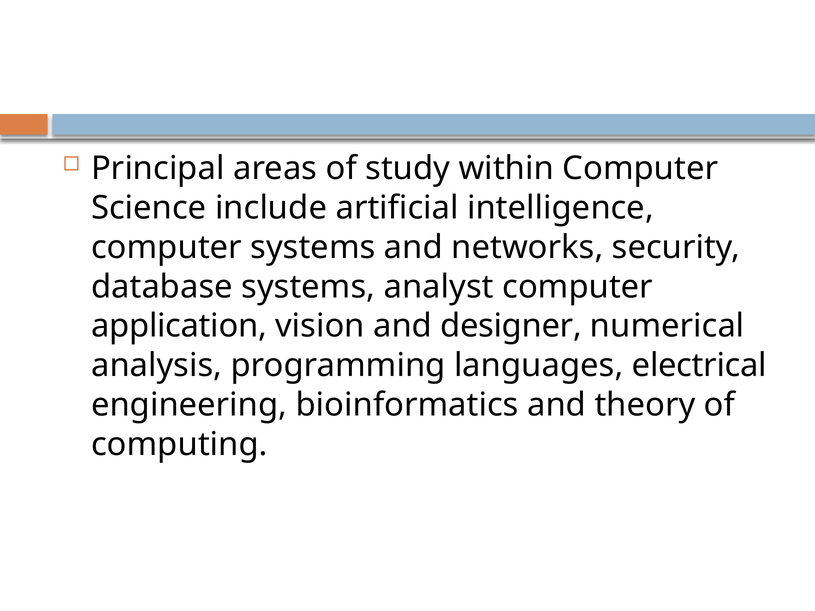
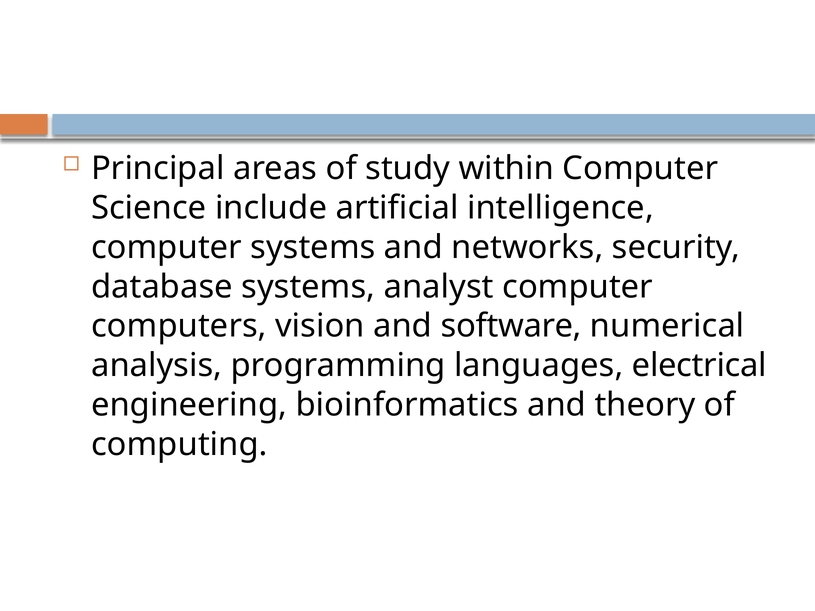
application: application -> computers
designer: designer -> software
